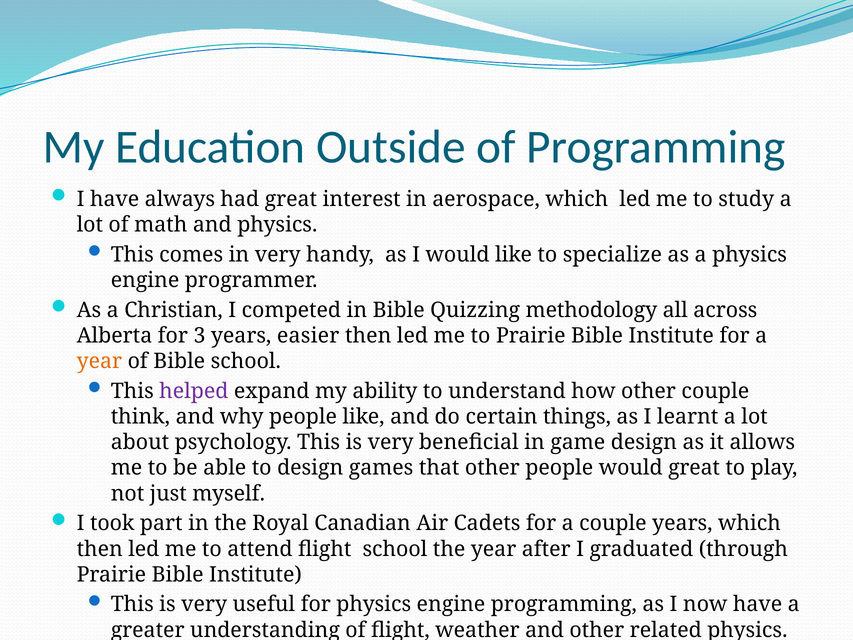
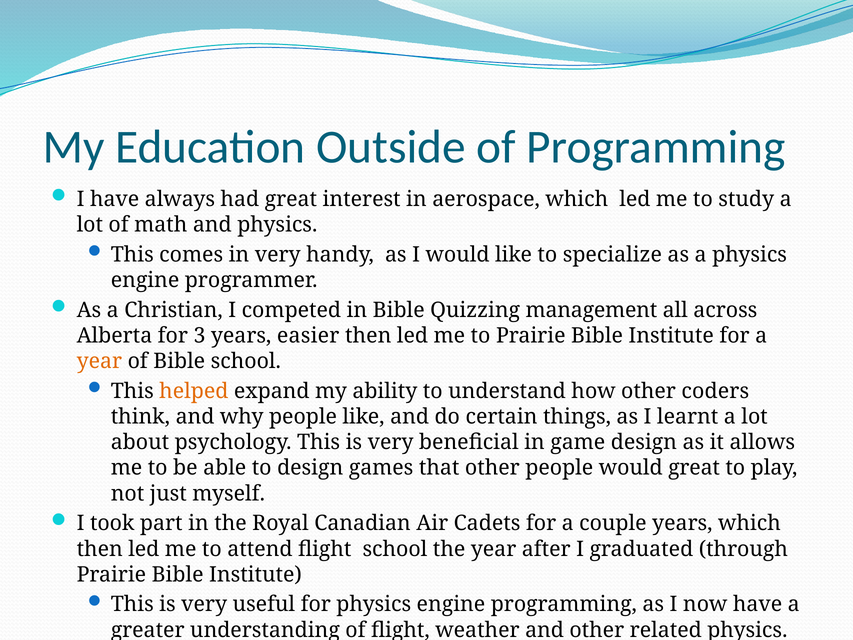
methodology: methodology -> management
helped colour: purple -> orange
other couple: couple -> coders
